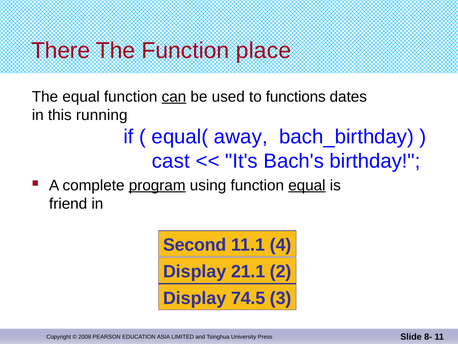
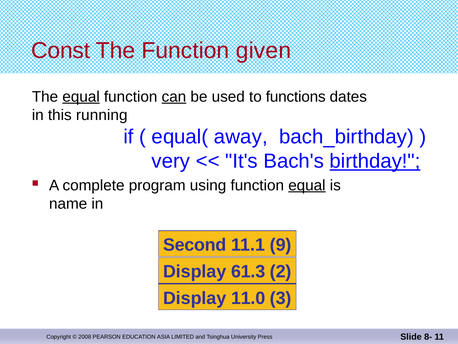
There: There -> Const
place: place -> given
equal at (81, 96) underline: none -> present
cast: cast -> very
birthday underline: none -> present
program underline: present -> none
friend: friend -> name
4: 4 -> 9
21.1: 21.1 -> 61.3
74.5: 74.5 -> 11.0
